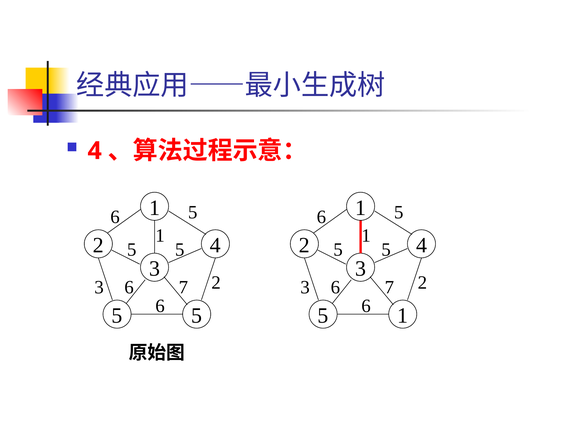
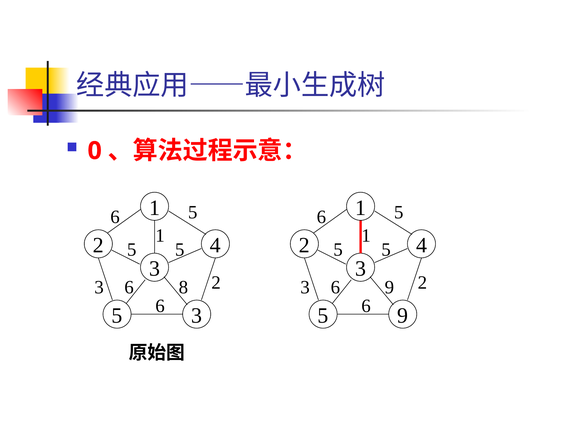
4 at (95, 151): 4 -> 0
7 at (184, 287): 7 -> 8
7 at (390, 287): 7 -> 9
5 at (197, 315): 5 -> 3
5 1: 1 -> 9
